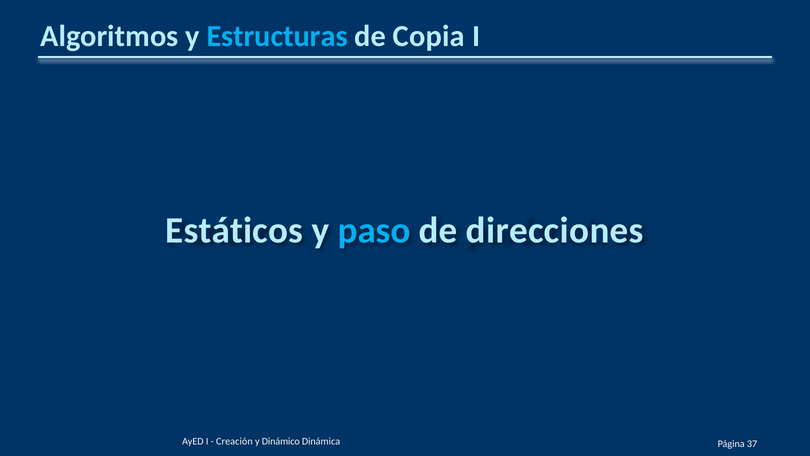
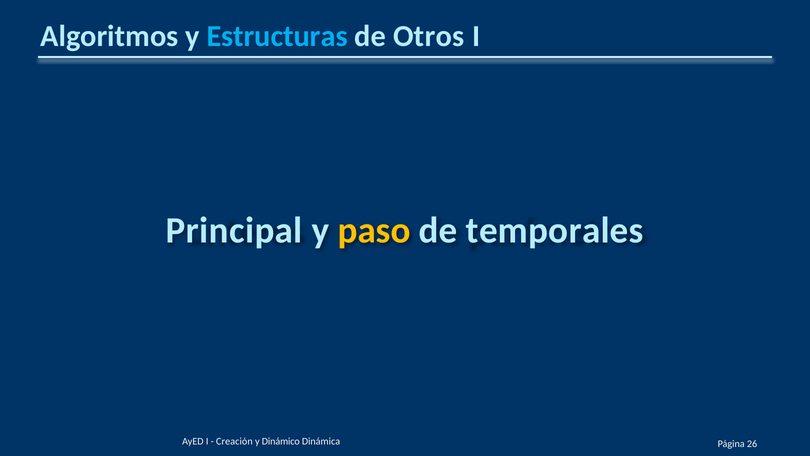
Copia: Copia -> Otros
Estáticos: Estáticos -> Principal
paso colour: light blue -> yellow
direcciones: direcciones -> temporales
37: 37 -> 26
